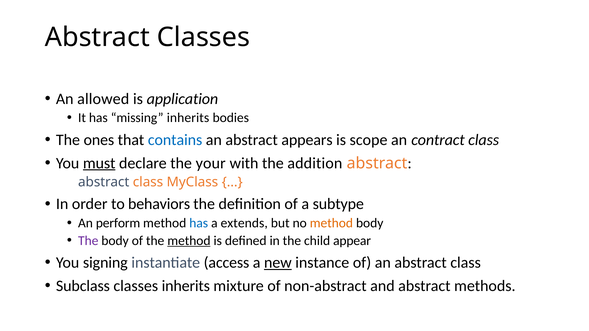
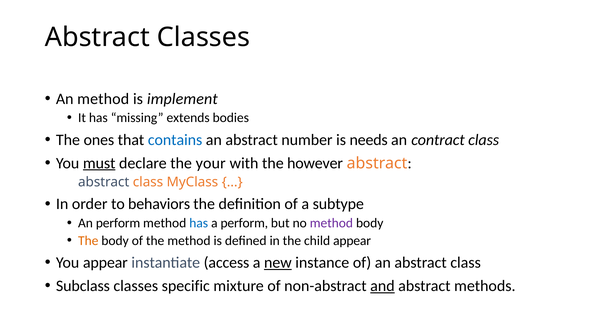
An allowed: allowed -> method
application: application -> implement
missing inherits: inherits -> extends
appears: appears -> number
scope: scope -> needs
addition: addition -> however
a extends: extends -> perform
method at (331, 223) colour: orange -> purple
The at (88, 241) colour: purple -> orange
method at (189, 241) underline: present -> none
You signing: signing -> appear
classes inherits: inherits -> specific
and underline: none -> present
